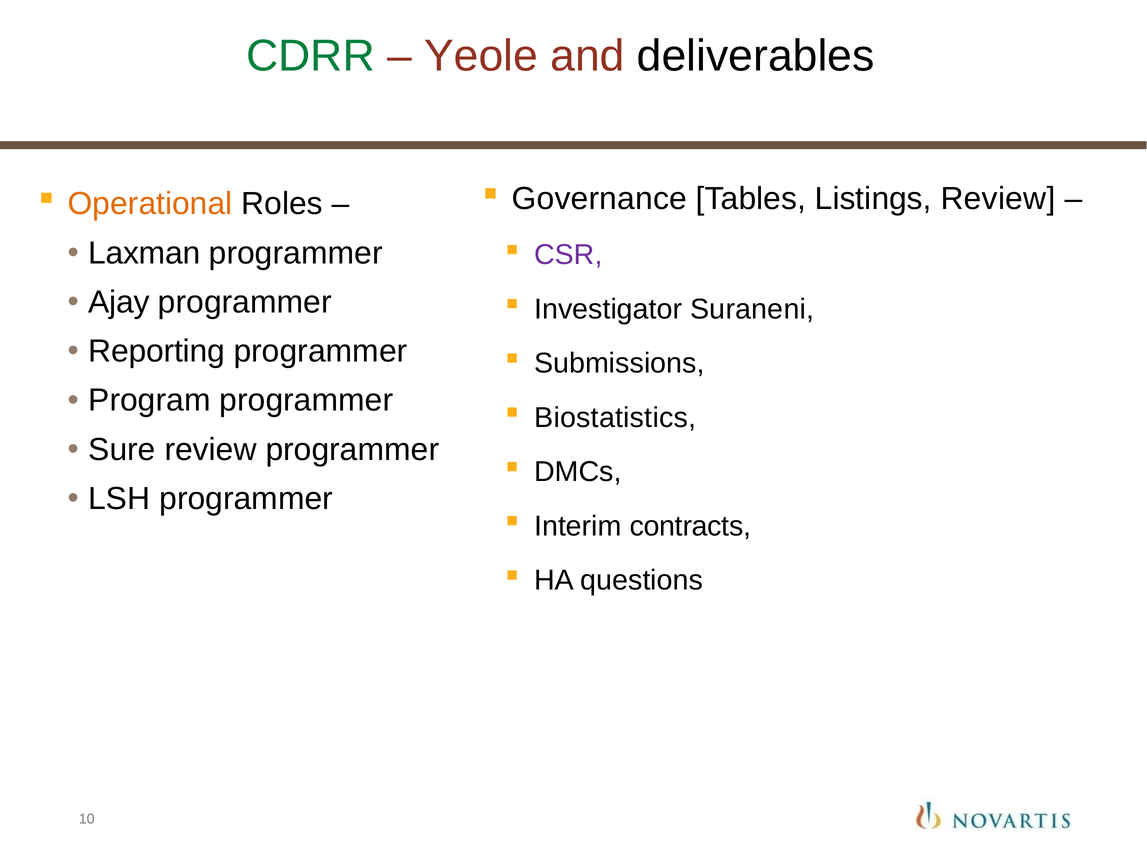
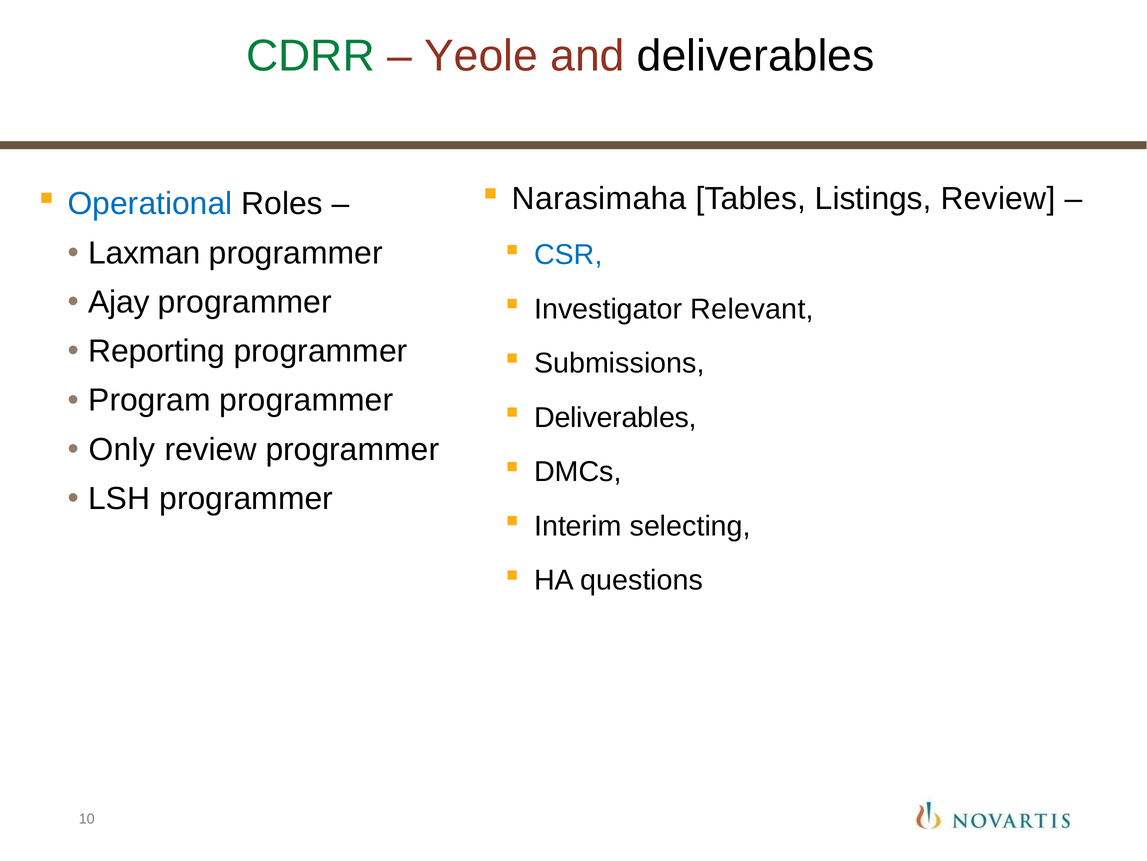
Governance: Governance -> Narasimaha
Operational colour: orange -> blue
CSR colour: purple -> blue
Suraneni: Suraneni -> Relevant
Biostatistics at (615, 417): Biostatistics -> Deliverables
Sure: Sure -> Only
contracts: contracts -> selecting
